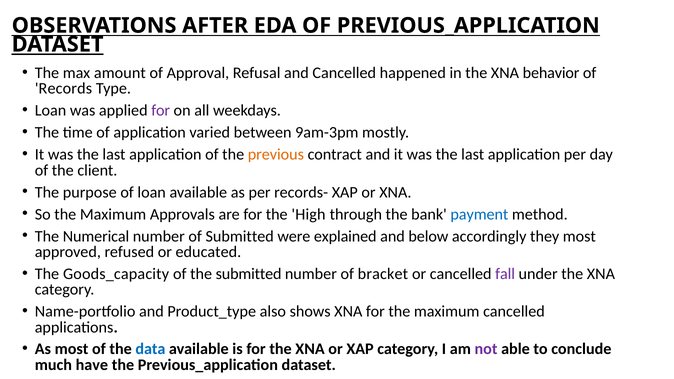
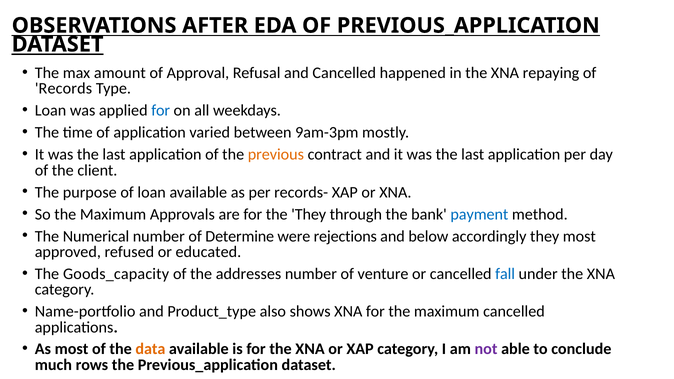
behavior: behavior -> repaying
for at (161, 111) colour: purple -> blue
the High: High -> They
of Submitted: Submitted -> Determine
explained: explained -> rejections
the submitted: submitted -> addresses
bracket: bracket -> venture
fall colour: purple -> blue
data colour: blue -> orange
have: have -> rows
